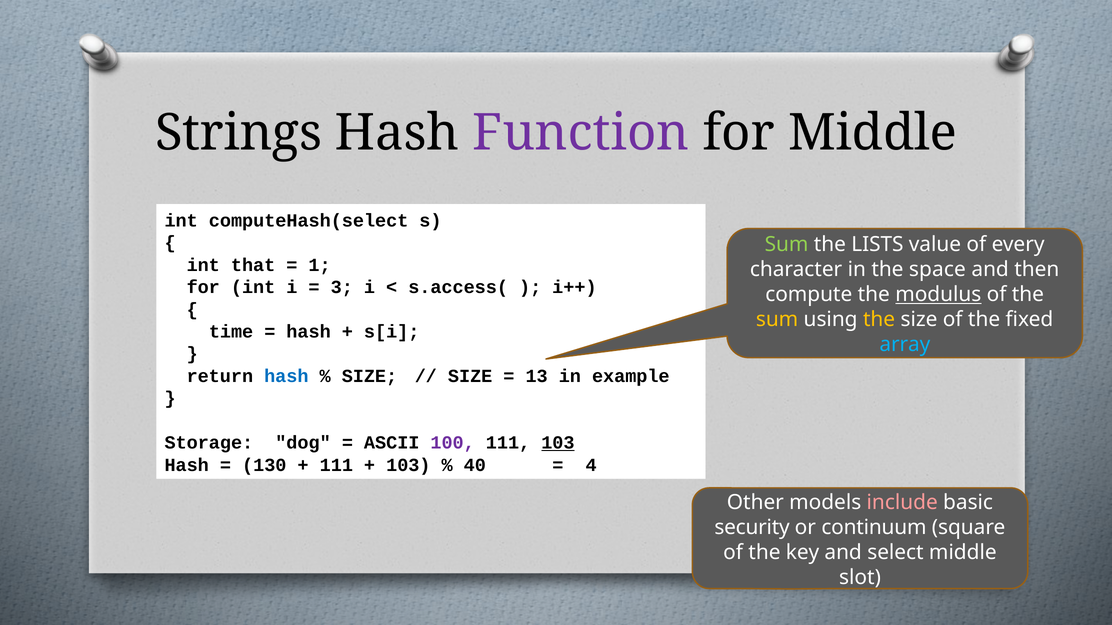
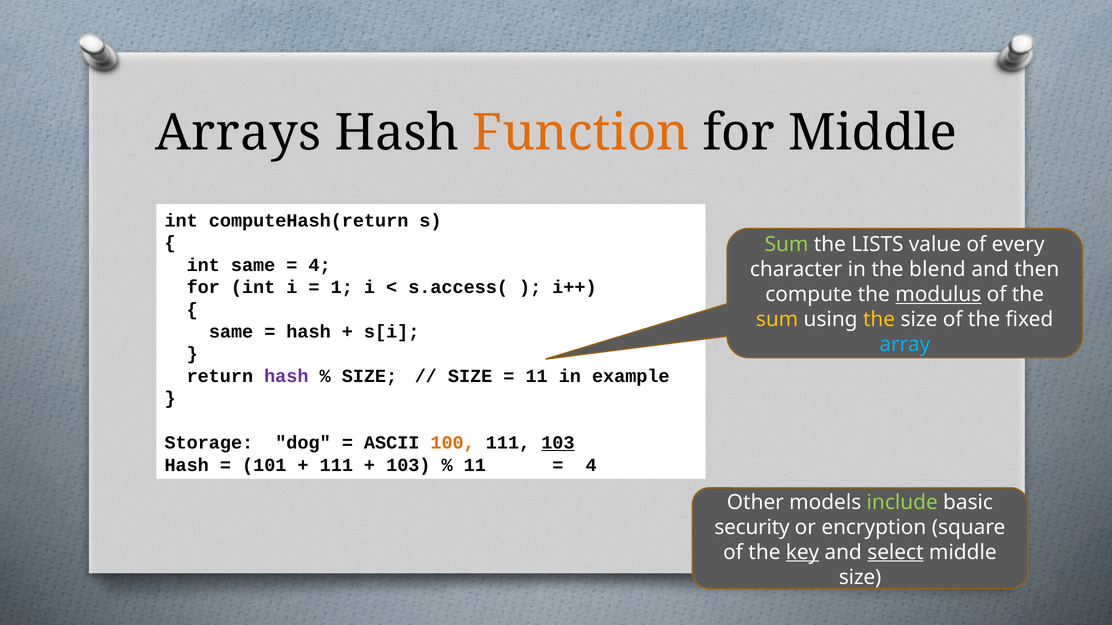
Strings: Strings -> Arrays
Function colour: purple -> orange
computeHash(select: computeHash(select -> computeHash(return
int that: that -> same
1 at (320, 265): 1 -> 4
space: space -> blend
3: 3 -> 1
time at (231, 332): time -> same
hash at (286, 376) colour: blue -> purple
13 at (537, 376): 13 -> 11
100 colour: purple -> orange
130: 130 -> 101
40 at (475, 465): 40 -> 11
include colour: pink -> light green
continuum: continuum -> encryption
key underline: none -> present
select underline: none -> present
slot at (860, 578): slot -> size
